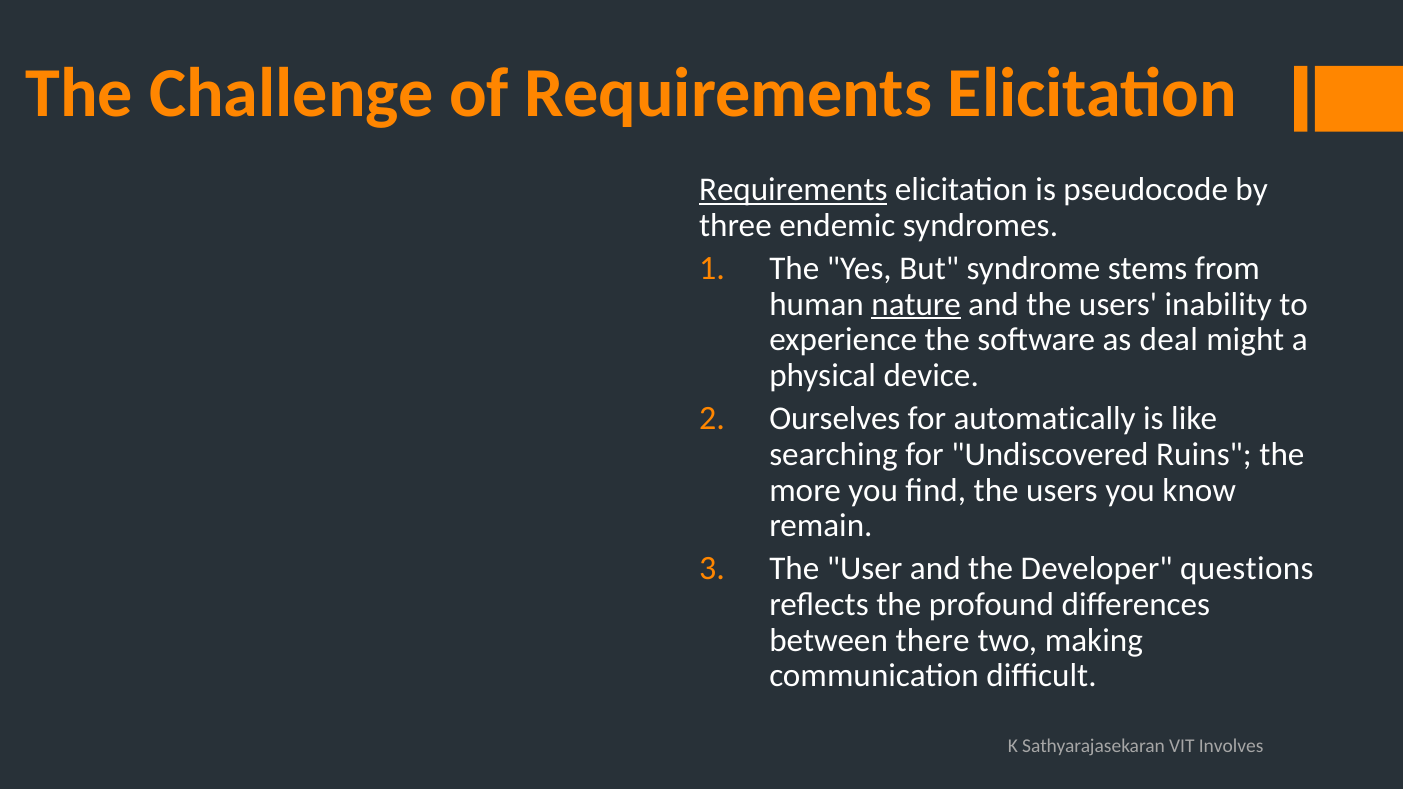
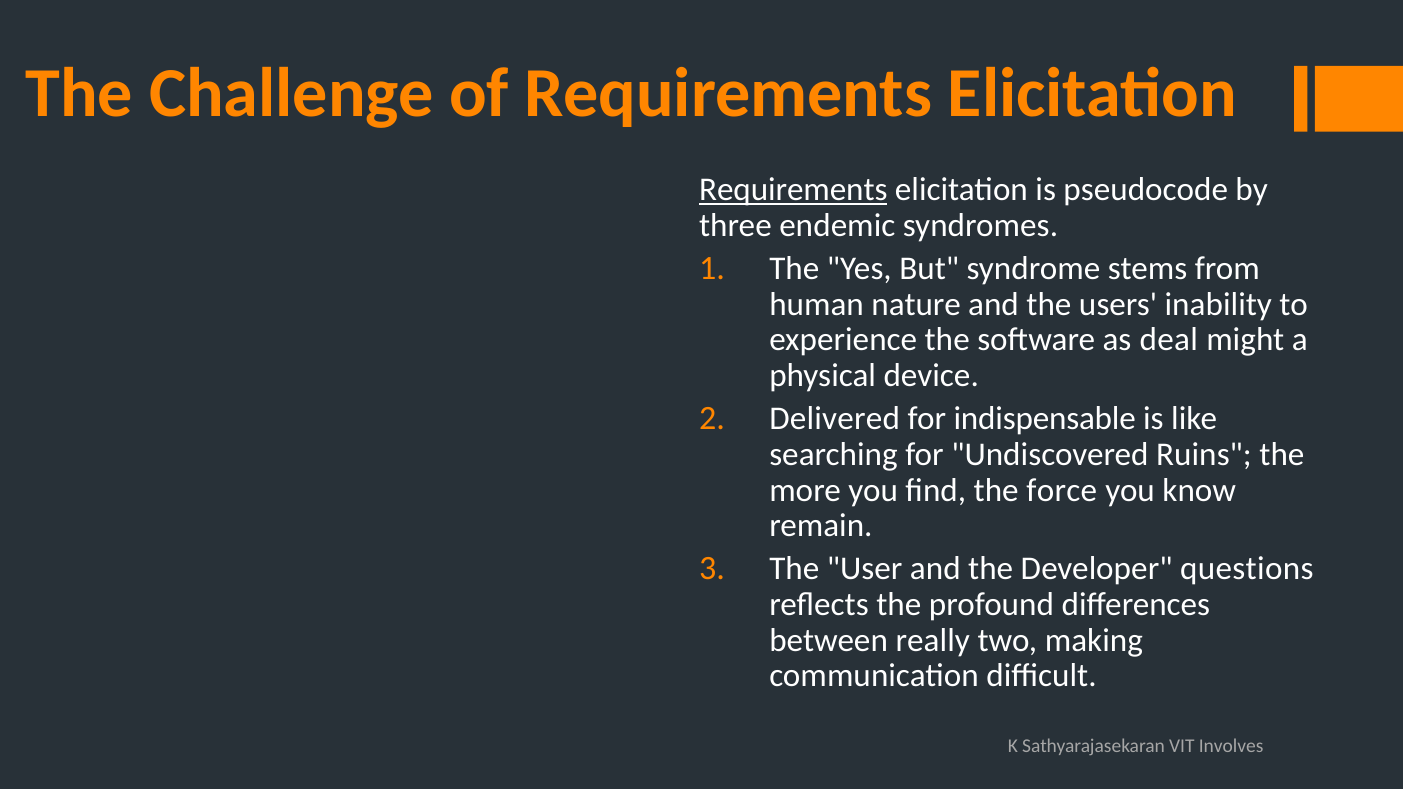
nature underline: present -> none
Ourselves: Ourselves -> Delivered
automatically: automatically -> indispensable
find the users: users -> force
there: there -> really
